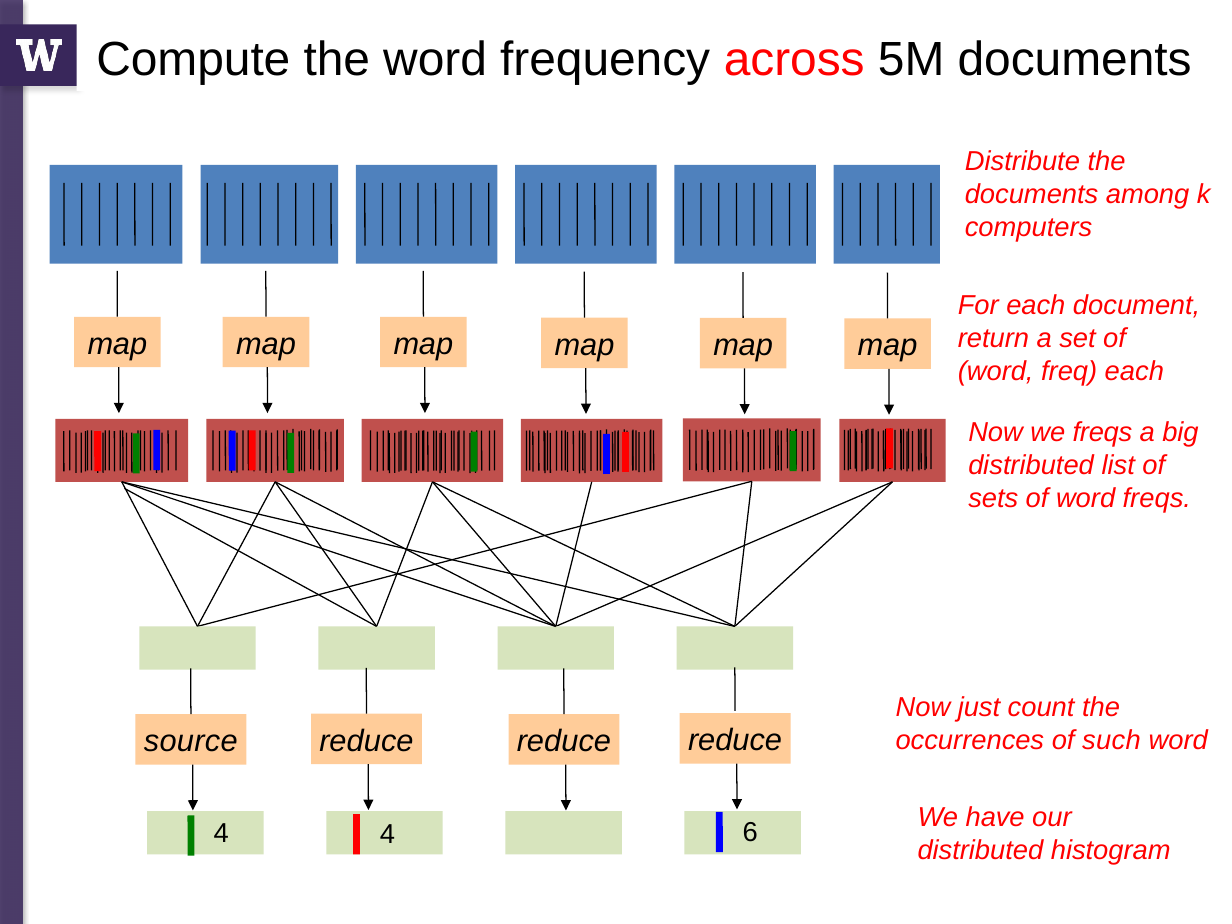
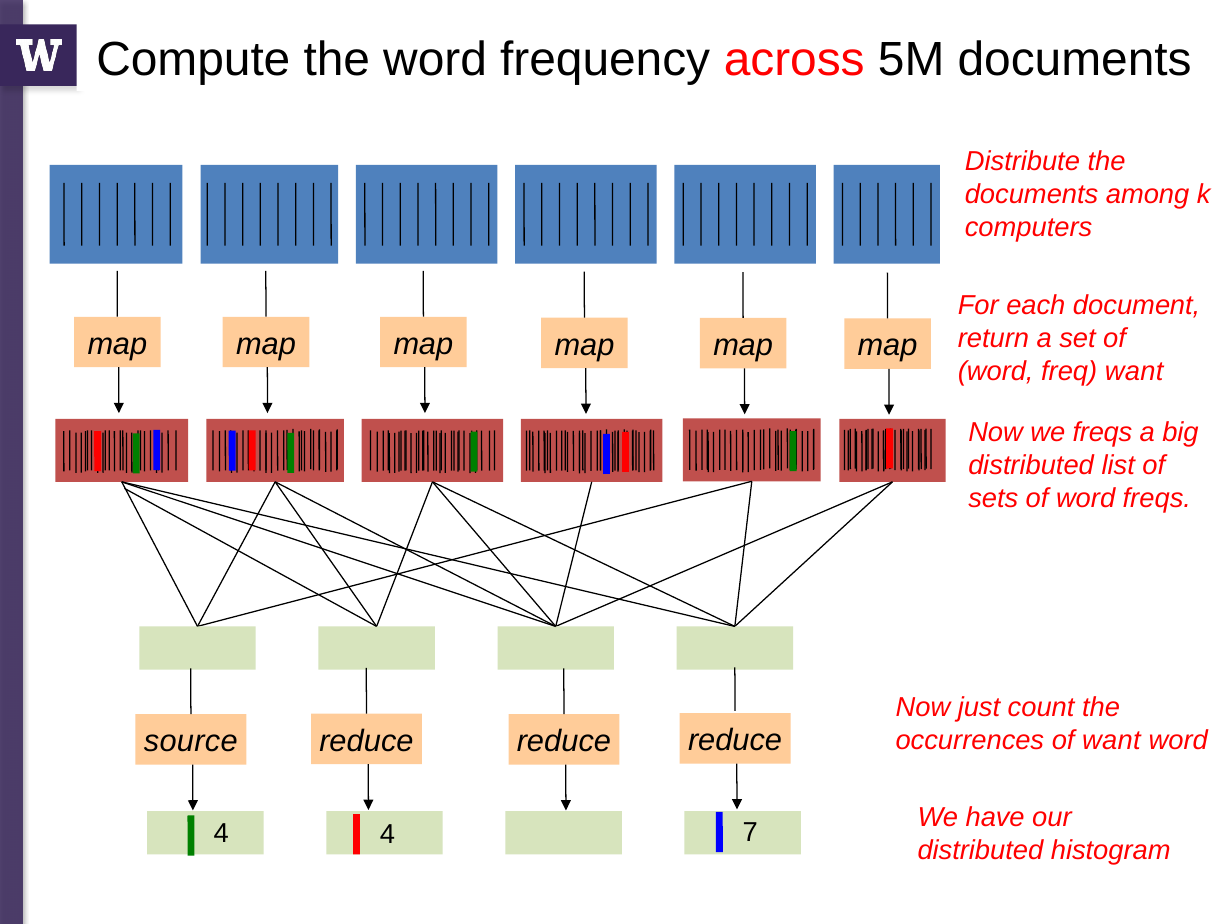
freq each: each -> want
of such: such -> want
6: 6 -> 7
